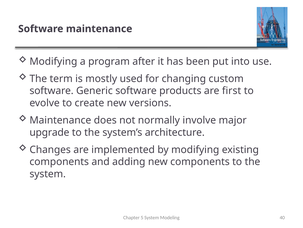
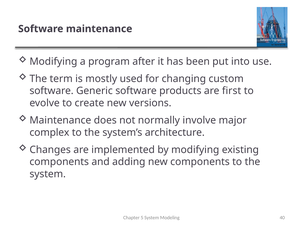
upgrade: upgrade -> complex
